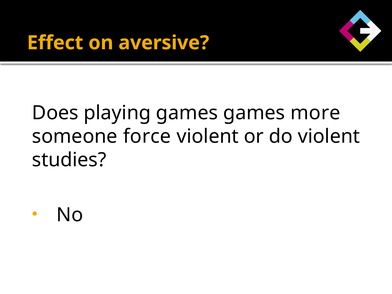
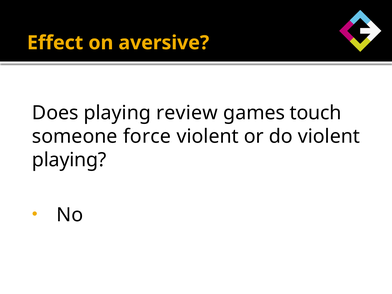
playing games: games -> review
more: more -> touch
studies at (69, 160): studies -> playing
